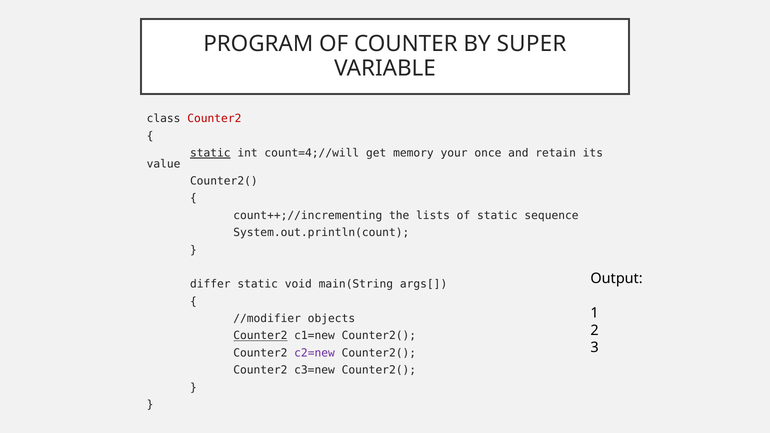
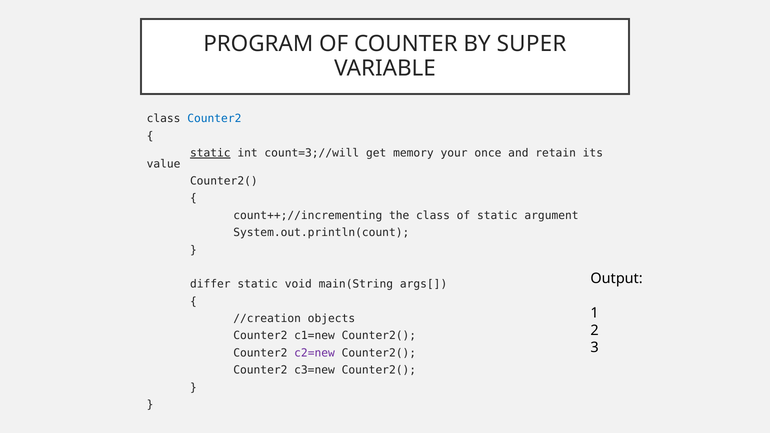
Counter2 at (214, 119) colour: red -> blue
count=4;//will: count=4;//will -> count=3;//will
the lists: lists -> class
sequence: sequence -> argument
//modifier: //modifier -> //creation
Counter2 at (260, 336) underline: present -> none
